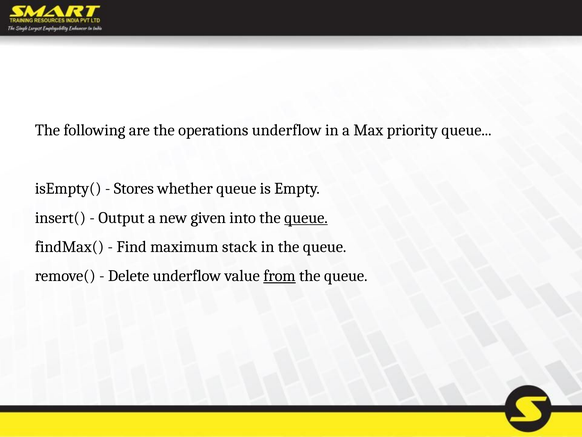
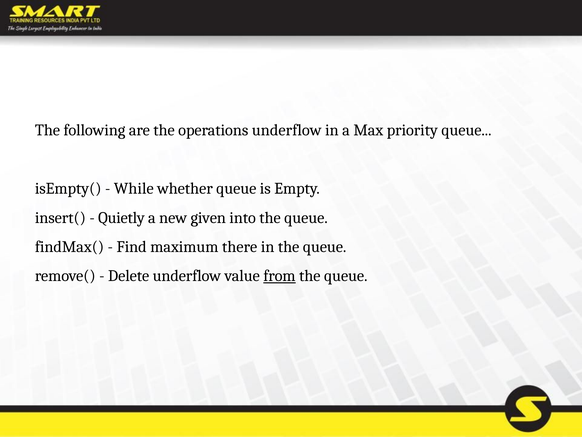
Stores: Stores -> While
Output: Output -> Quietly
queue at (306, 217) underline: present -> none
stack: stack -> there
